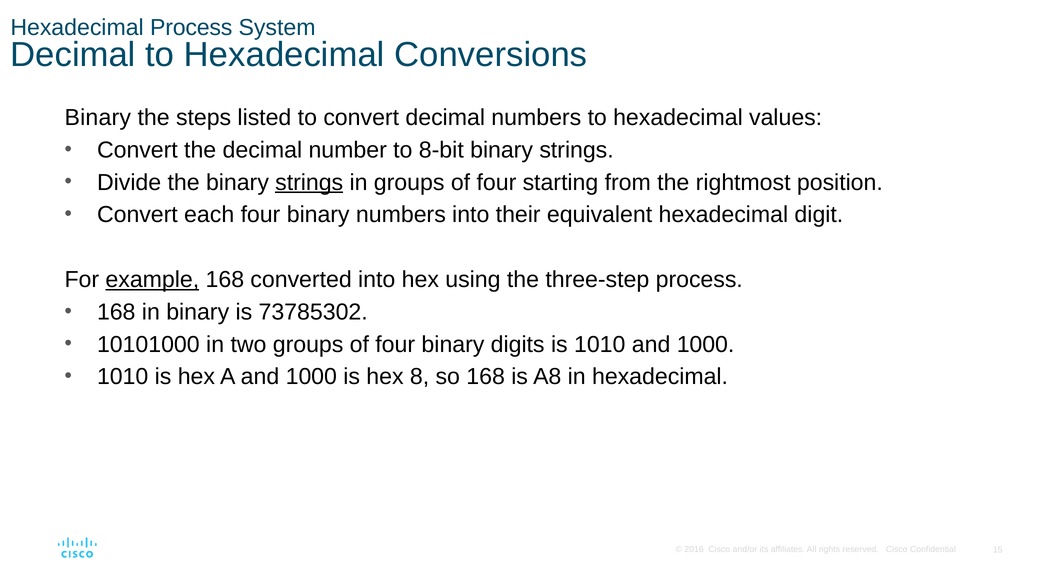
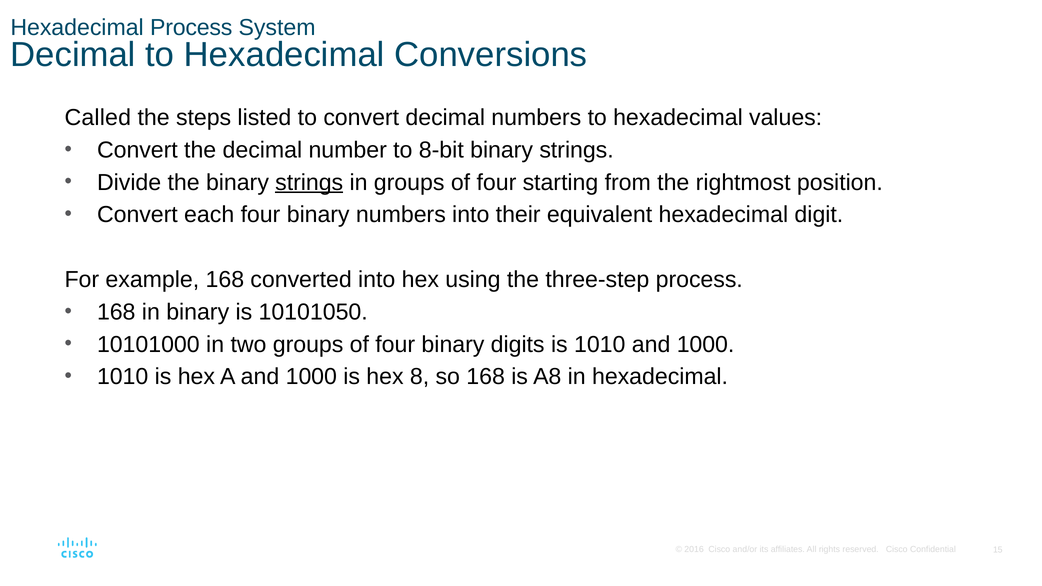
Binary at (98, 118): Binary -> Called
example underline: present -> none
73785302: 73785302 -> 10101050
